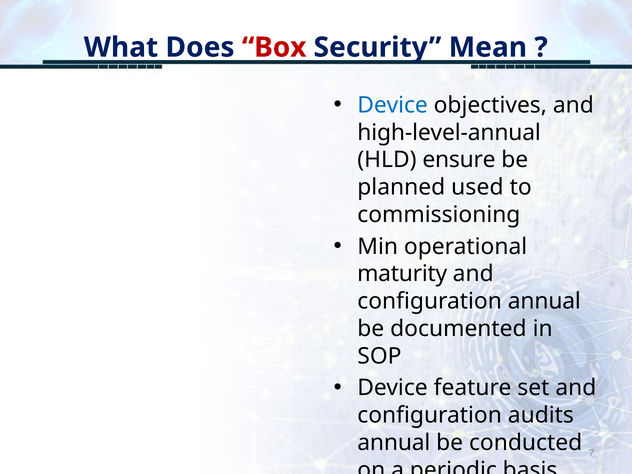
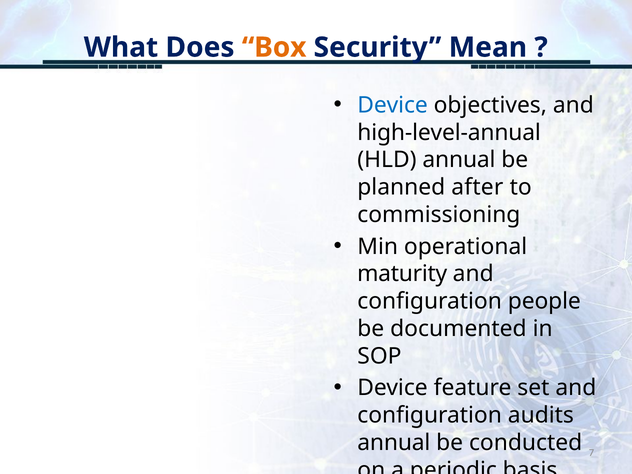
Box colour: red -> orange
HLD ensure: ensure -> annual
used: used -> after
configuration annual: annual -> people
